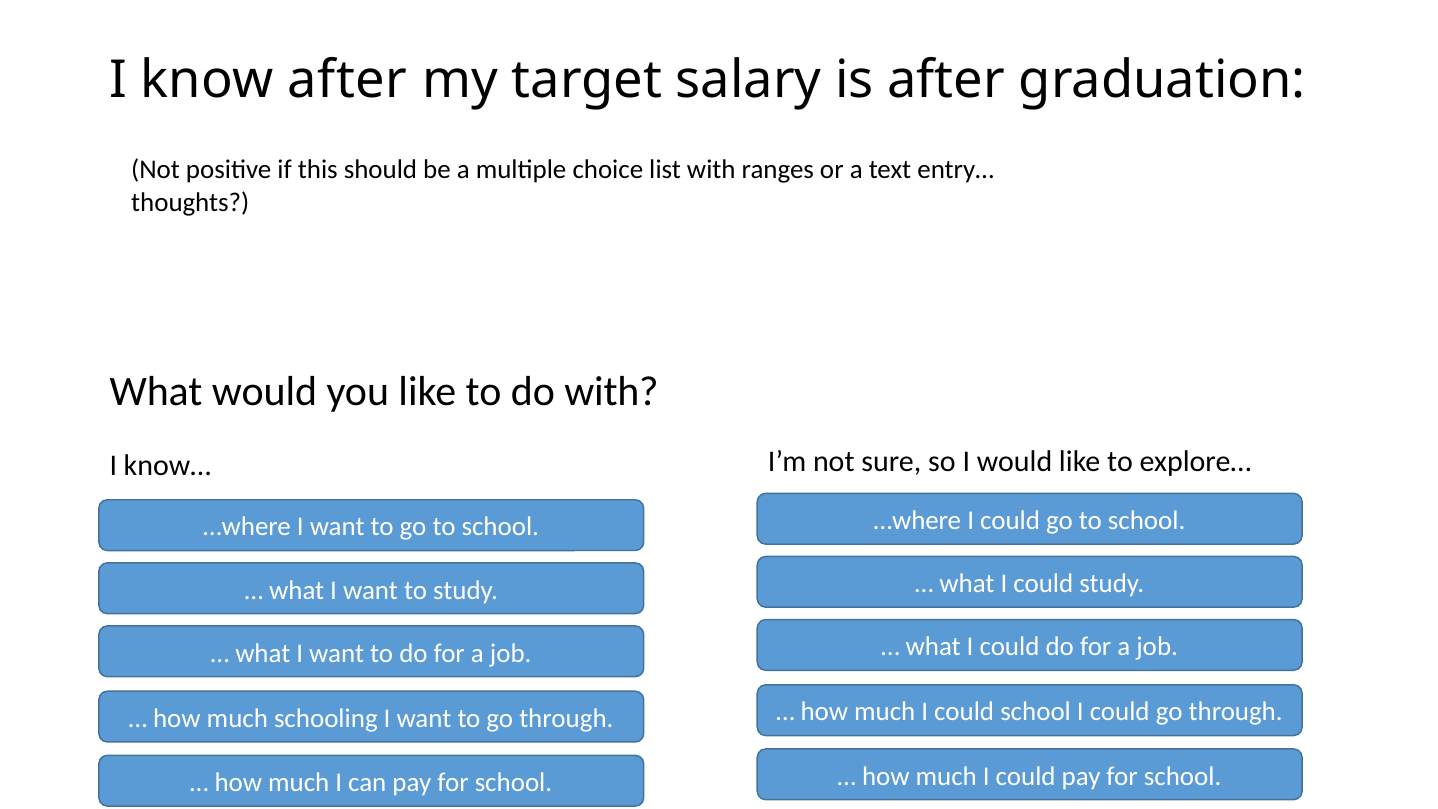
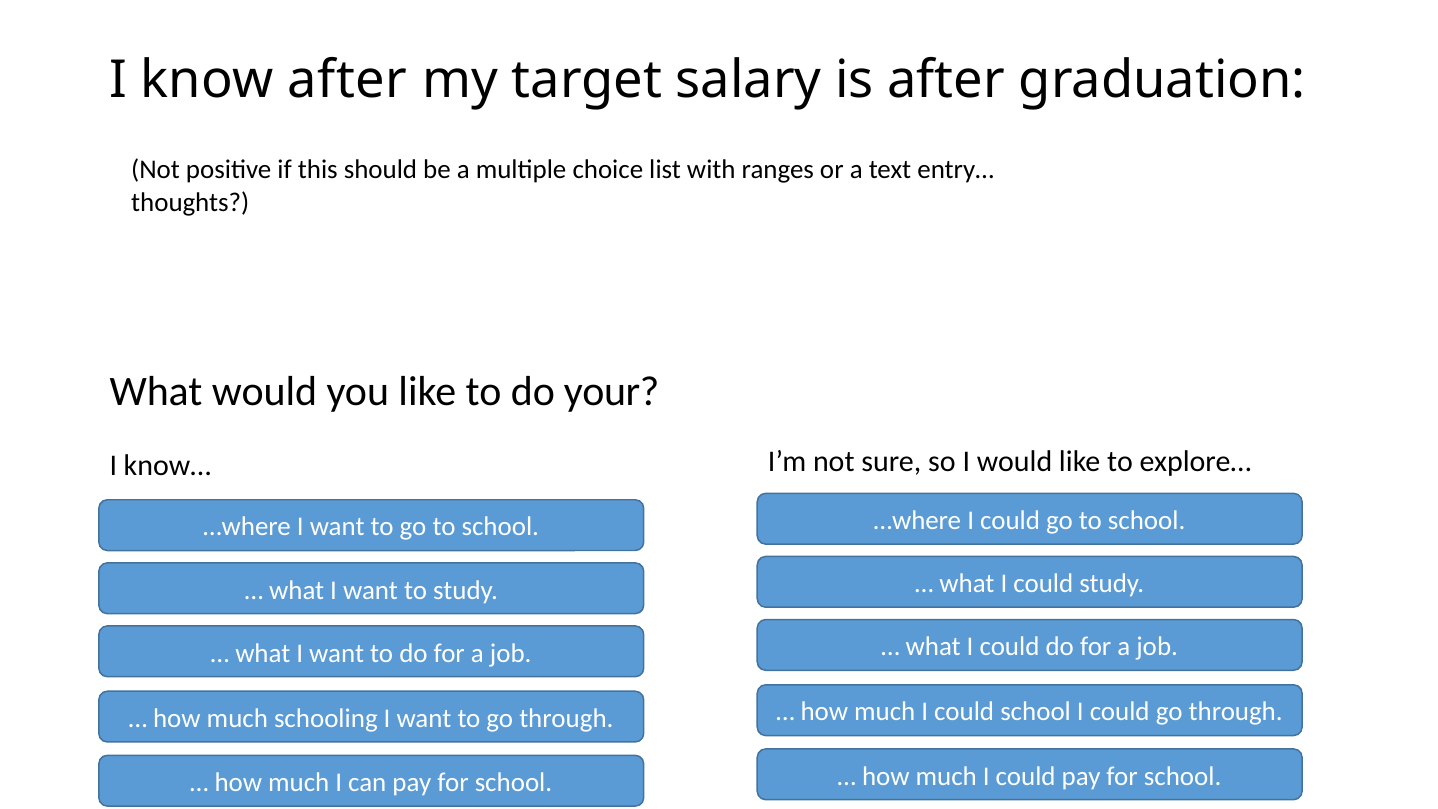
do with: with -> your
